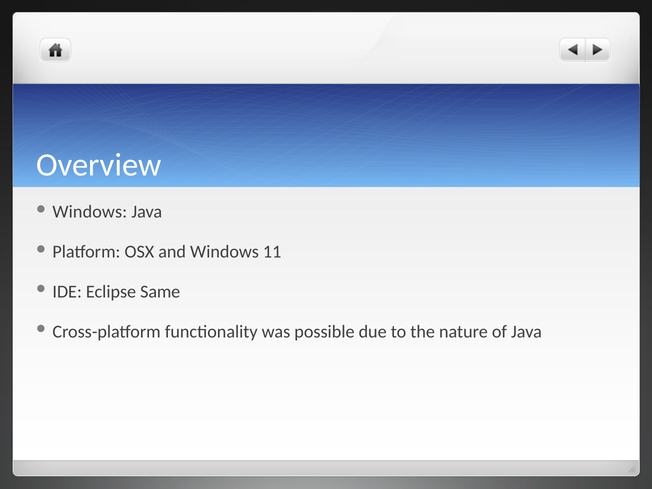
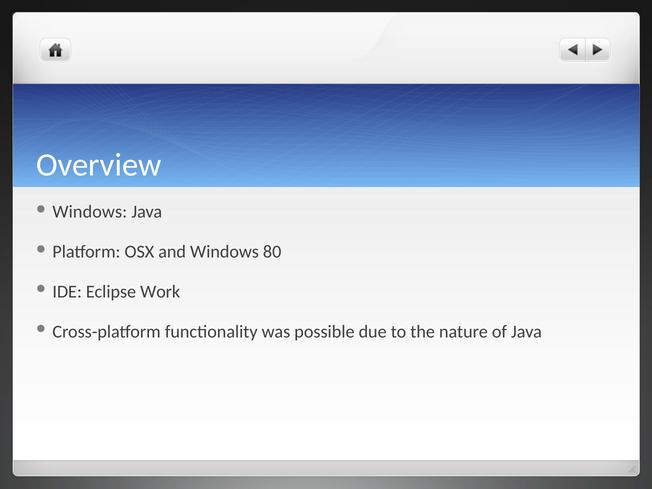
11: 11 -> 80
Same: Same -> Work
